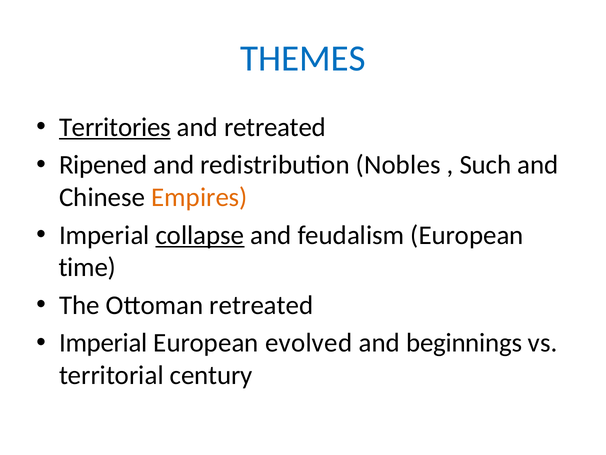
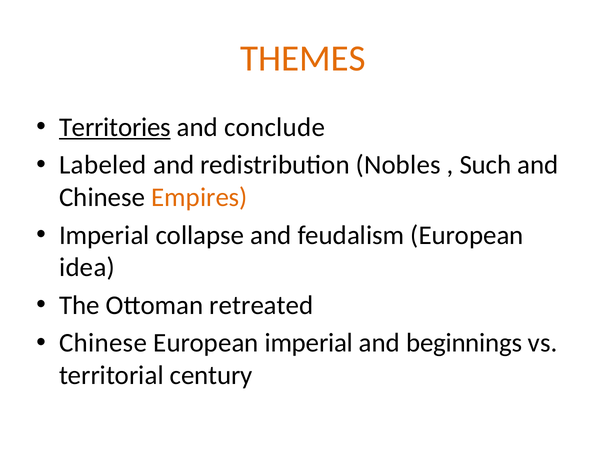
THEMES colour: blue -> orange
and retreated: retreated -> conclude
Ripened: Ripened -> Labeled
collapse underline: present -> none
time: time -> idea
Imperial at (103, 343): Imperial -> Chinese
European evolved: evolved -> imperial
